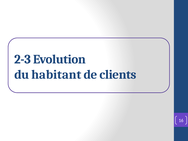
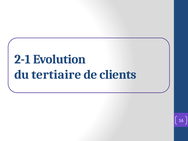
2-3: 2-3 -> 2-1
habitant: habitant -> tertiaire
